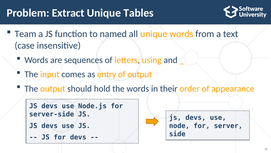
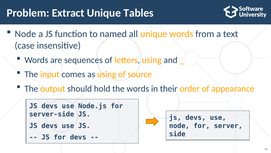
Team at (25, 34): Team -> Node
as entry: entry -> using
of output: output -> source
